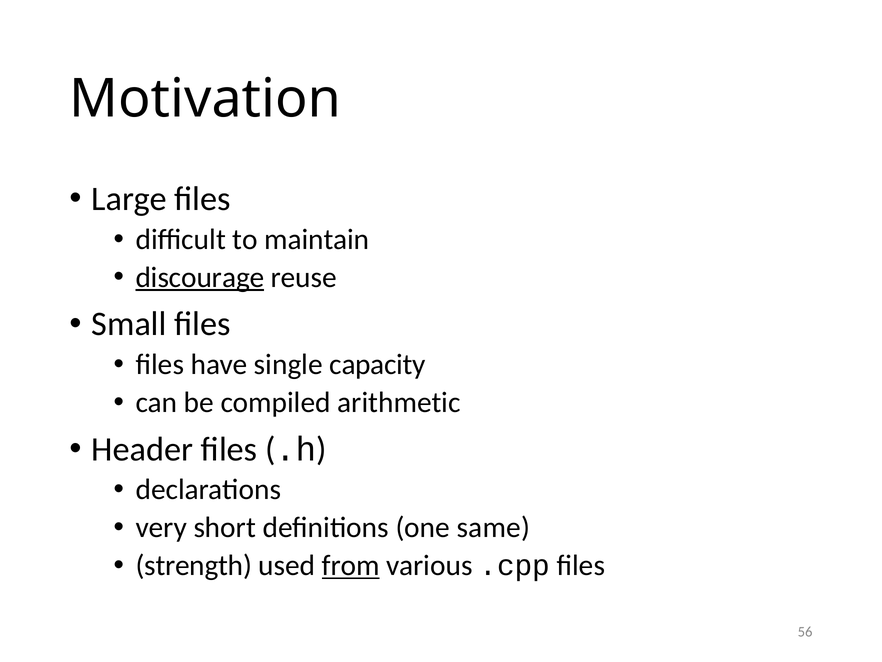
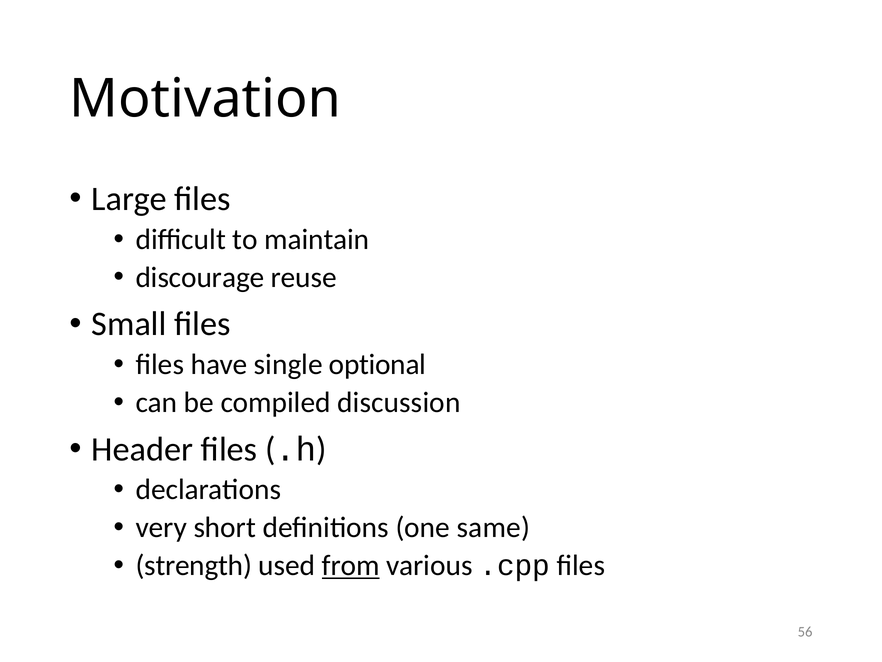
discourage underline: present -> none
capacity: capacity -> optional
arithmetic: arithmetic -> discussion
